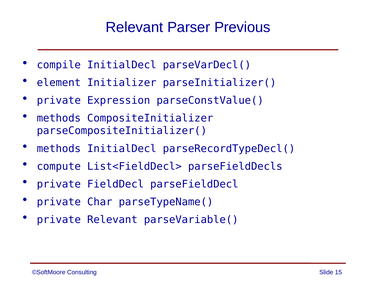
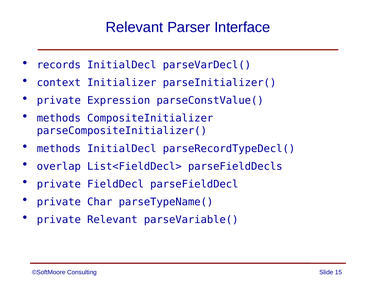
Previous: Previous -> Interface
compile: compile -> records
element: element -> context
compute: compute -> overlap
